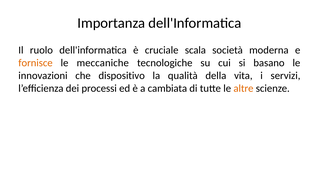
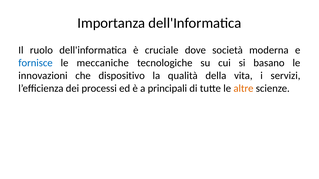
scala: scala -> dove
fornisce colour: orange -> blue
cambiata: cambiata -> principali
